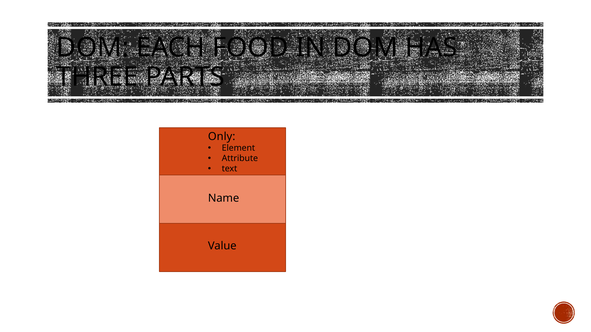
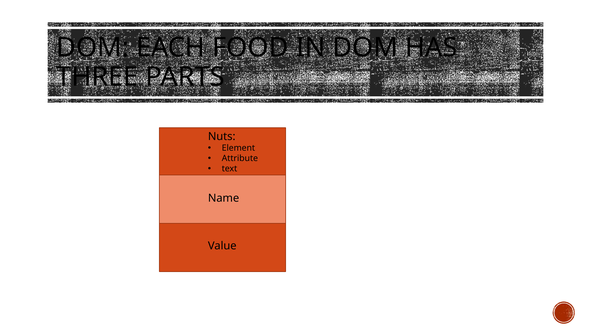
Only: Only -> Nuts
